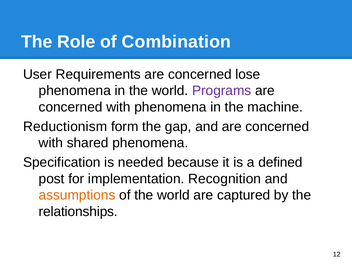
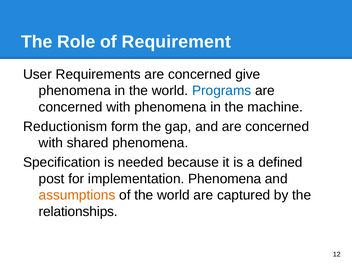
Combination: Combination -> Requirement
lose: lose -> give
Programs colour: purple -> blue
implementation Recognition: Recognition -> Phenomena
